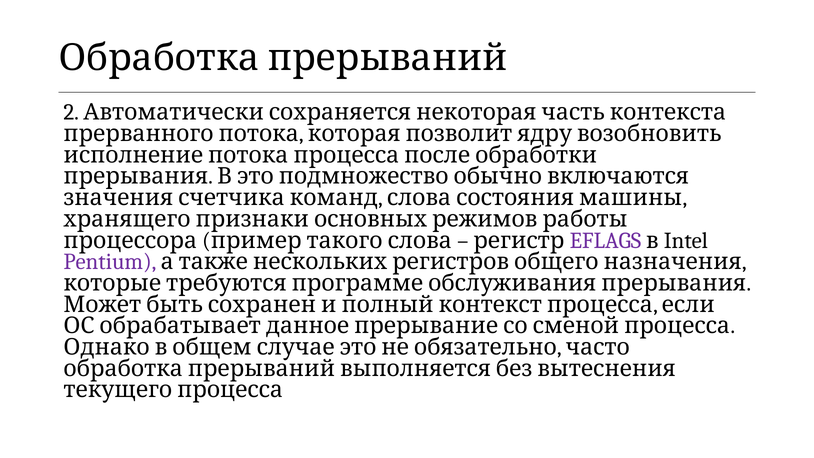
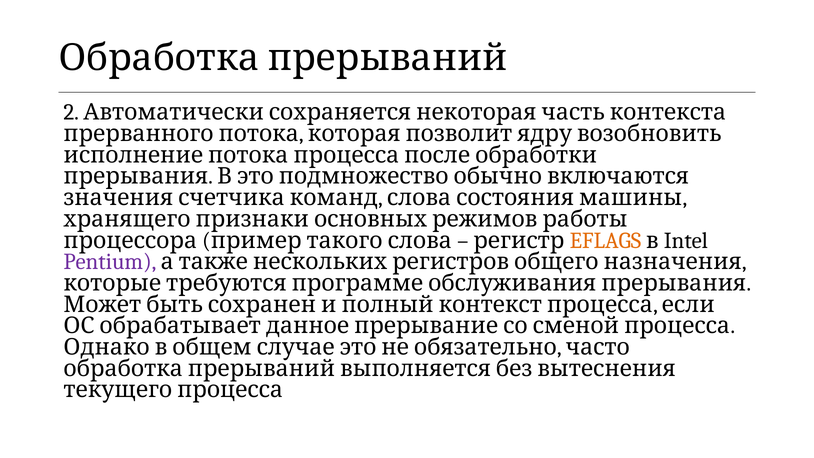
EFLAGS colour: purple -> orange
